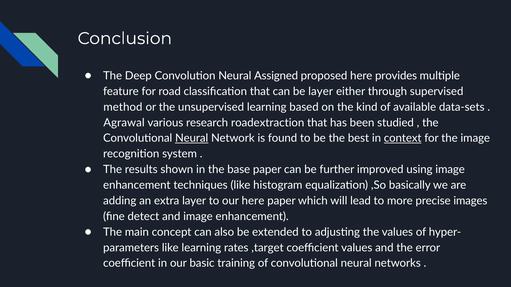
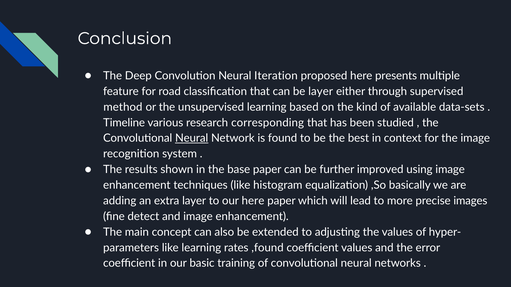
Assigned: Assigned -> Iteration
provides: provides -> presents
Agrawal: Agrawal -> Timeline
roadextraction: roadextraction -> corresponding
context underline: present -> none
,target: ,target -> ,found
